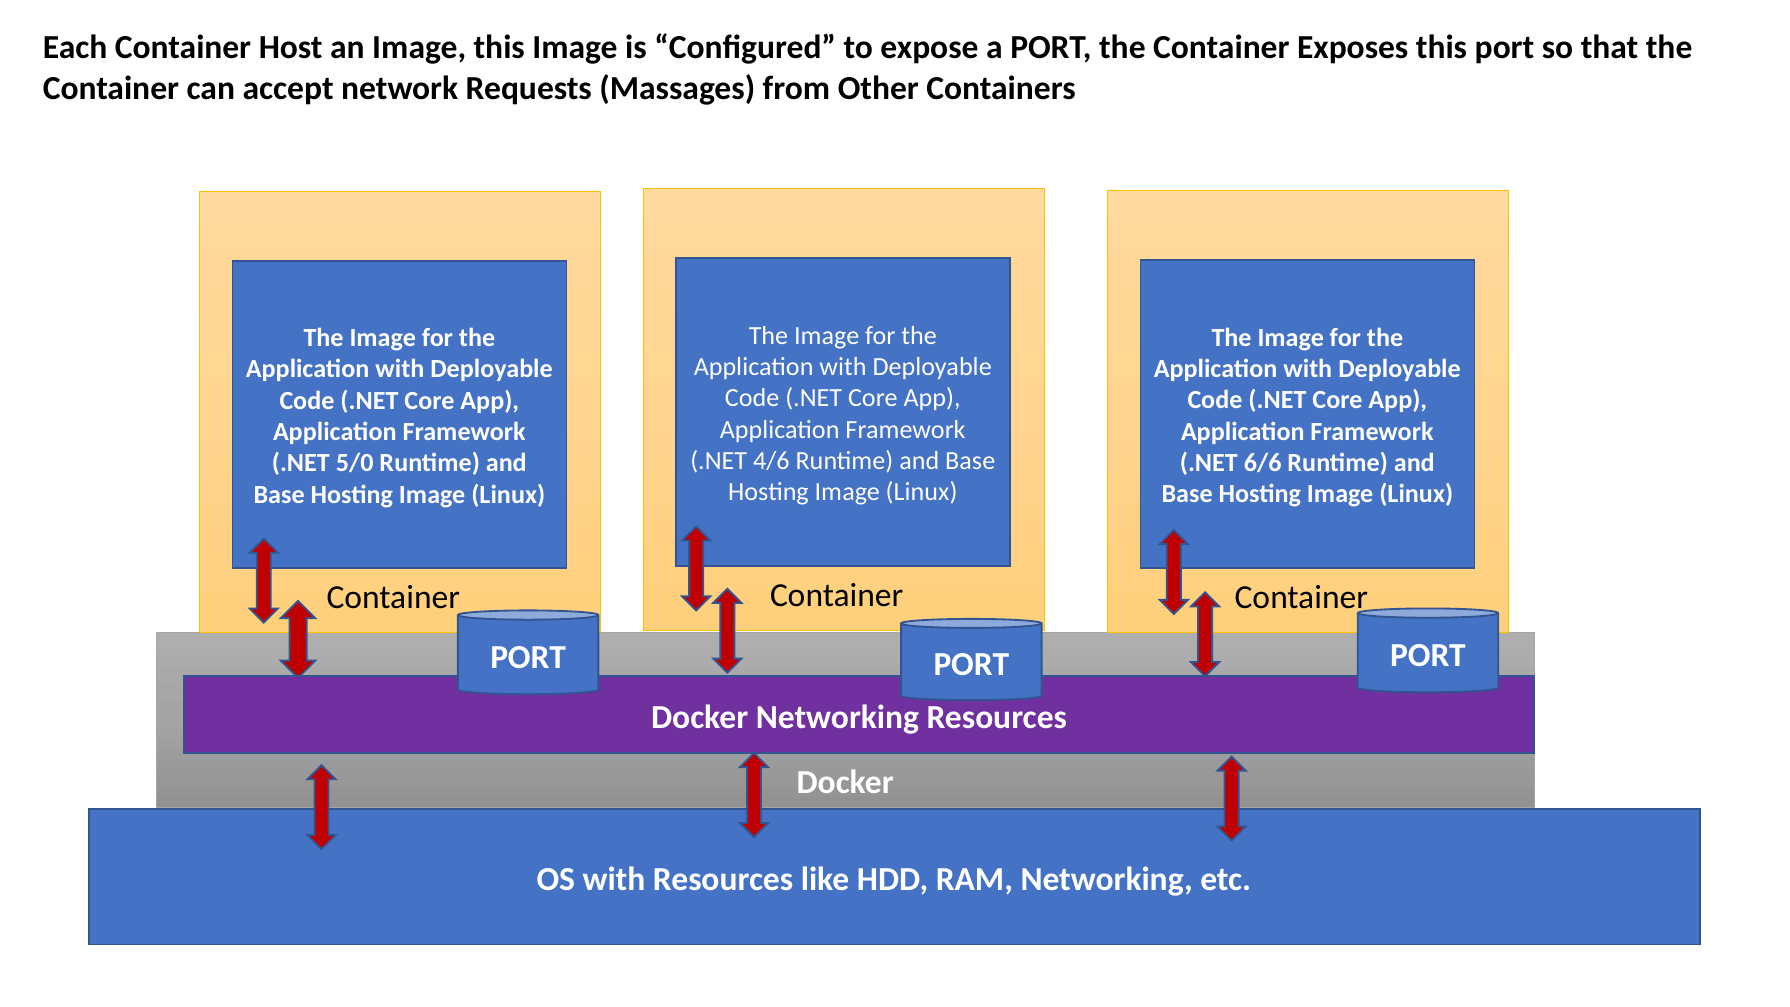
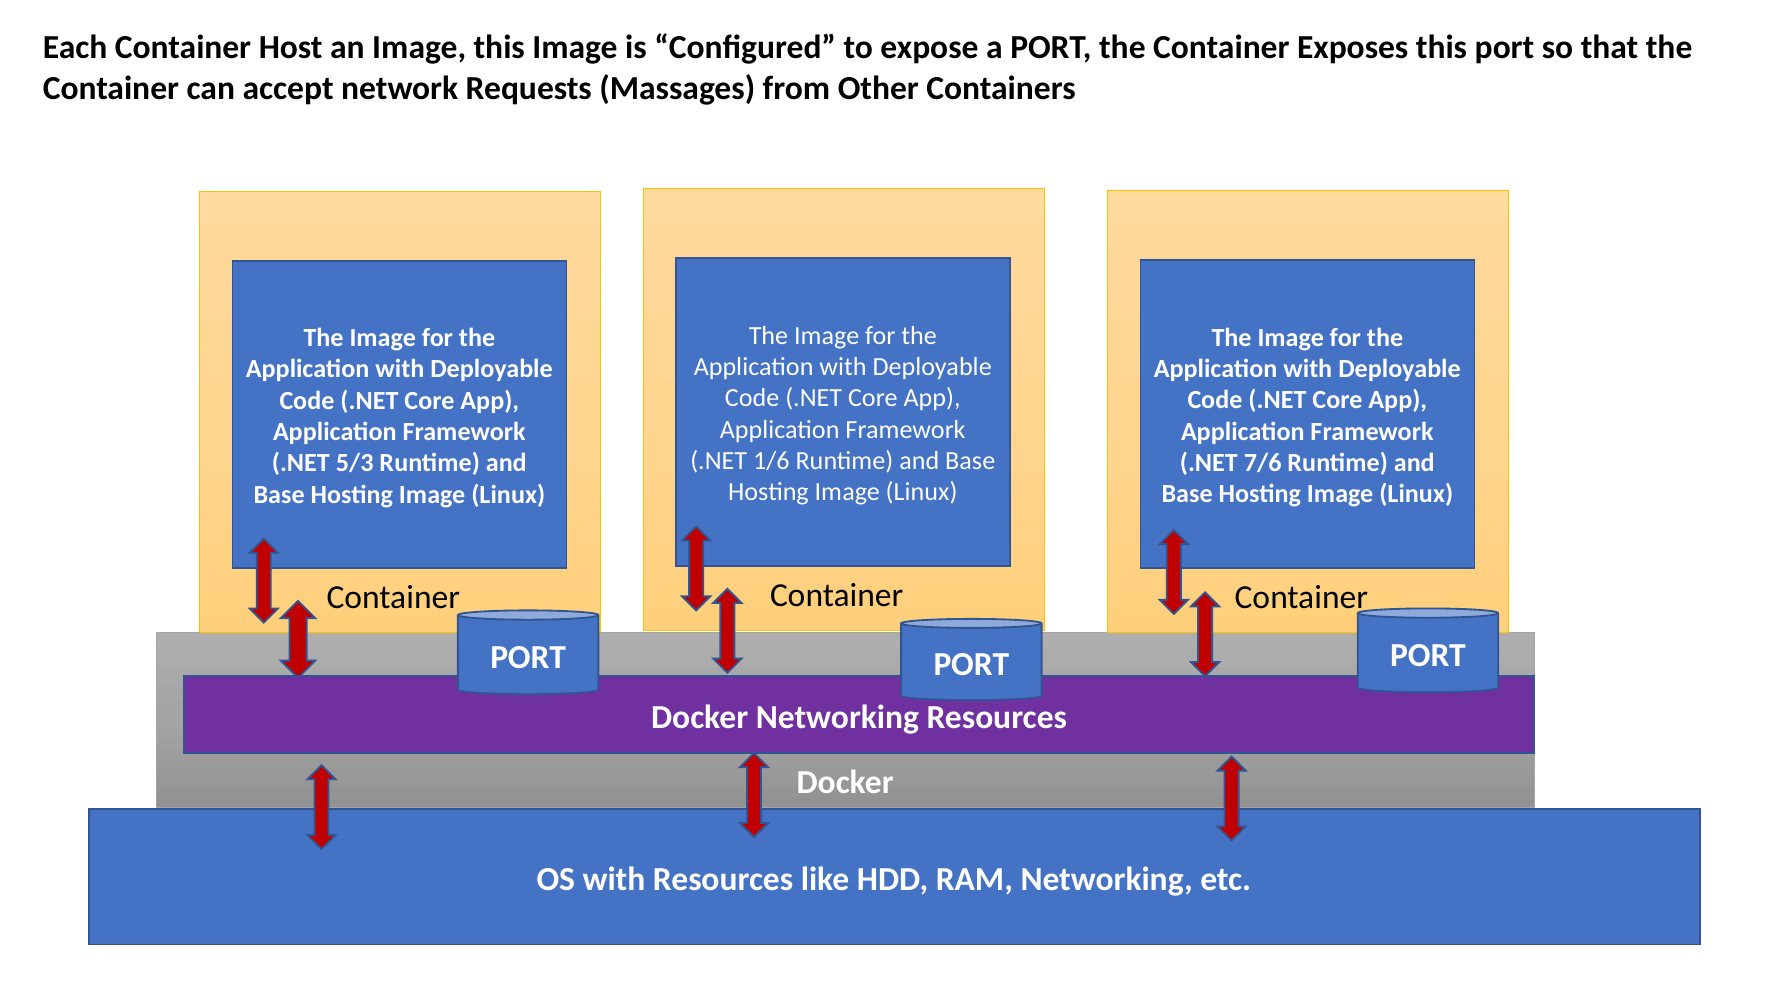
4/6: 4/6 -> 1/6
6/6: 6/6 -> 7/6
5/0: 5/0 -> 5/3
